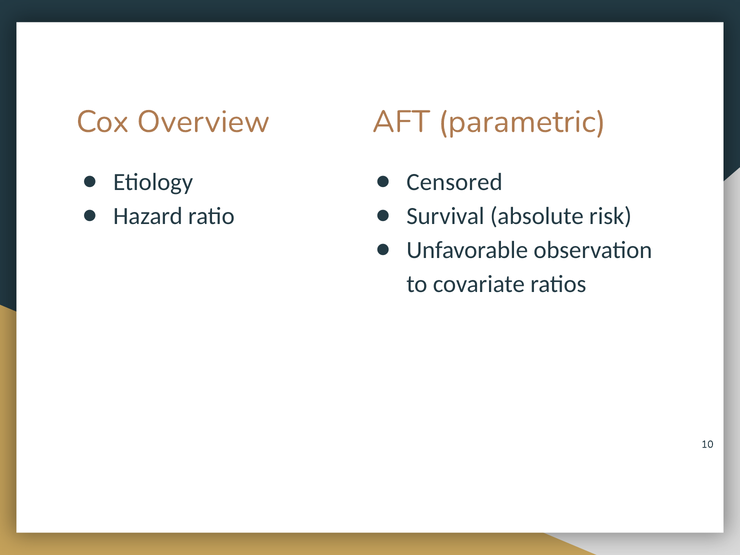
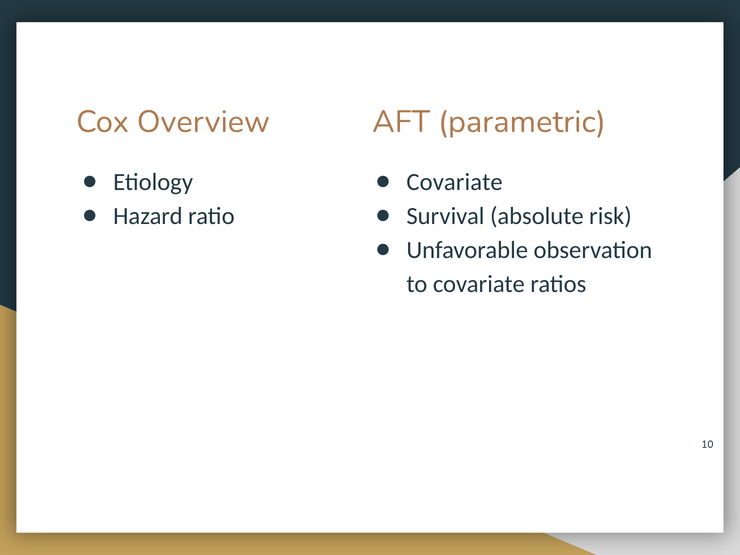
Censored at (455, 182): Censored -> Covariate
